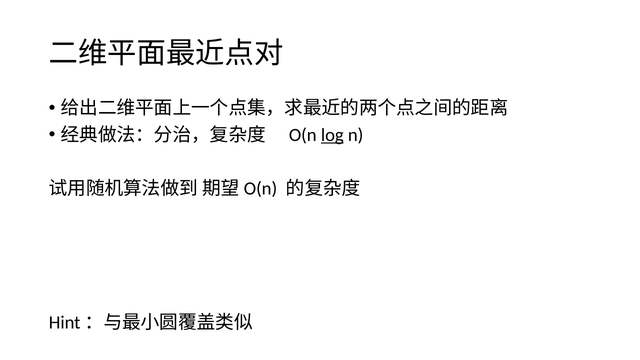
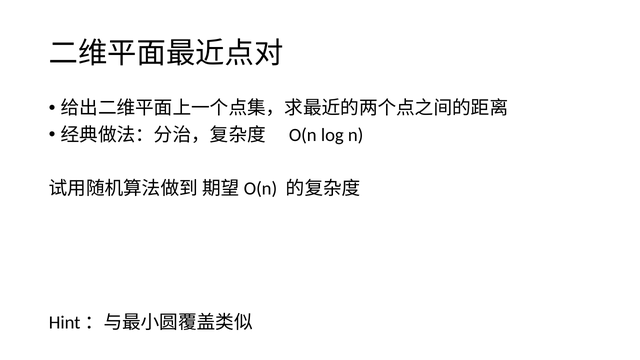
log underline: present -> none
